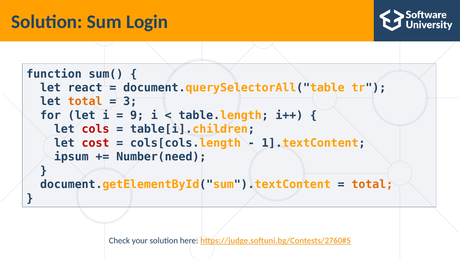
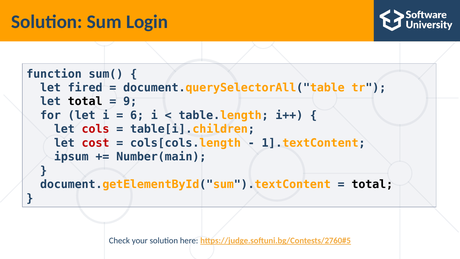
react: react -> fired
total at (85, 101) colour: orange -> black
3: 3 -> 9
9: 9 -> 6
Number(need: Number(need -> Number(main
total at (372, 184) colour: orange -> black
